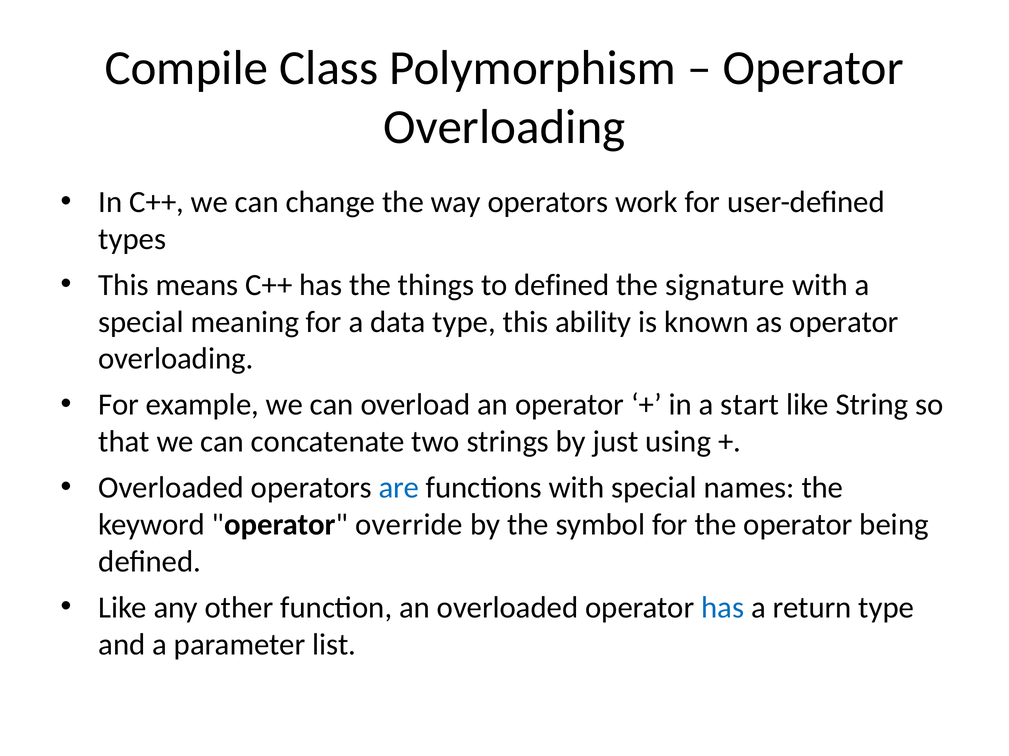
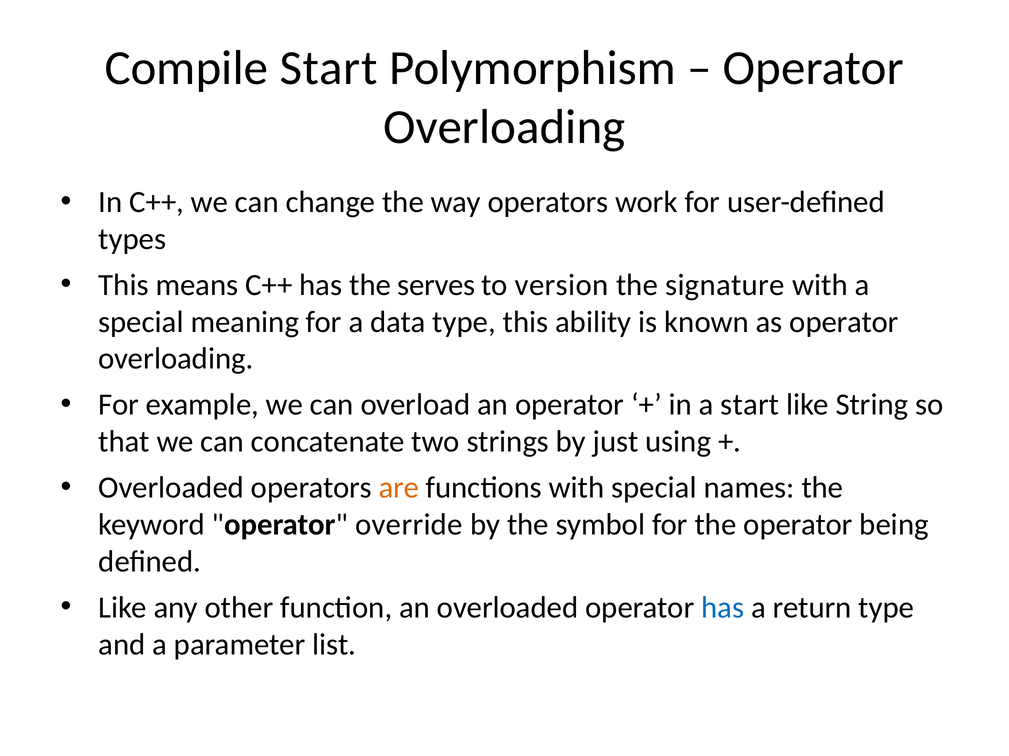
Compile Class: Class -> Start
things: things -> serves
to defined: defined -> version
are colour: blue -> orange
